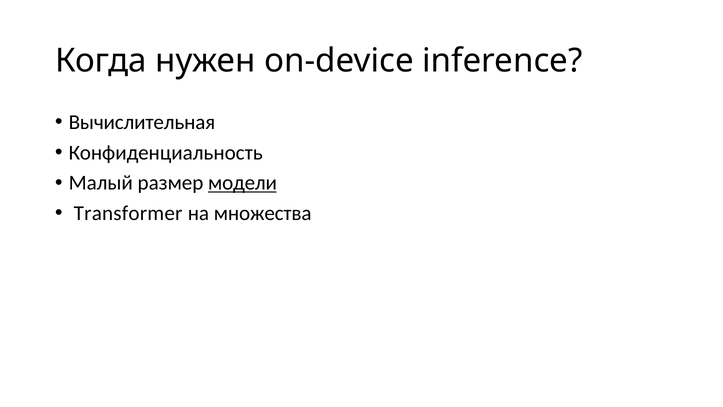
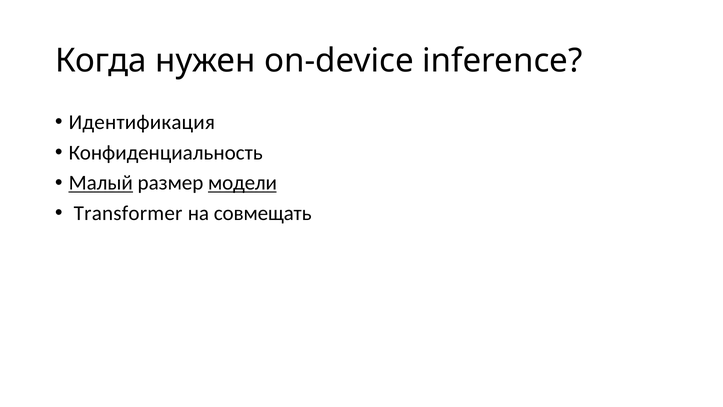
Вычислительная: Вычислительная -> Идентификация
Малый underline: none -> present
множества: множества -> совмещать
